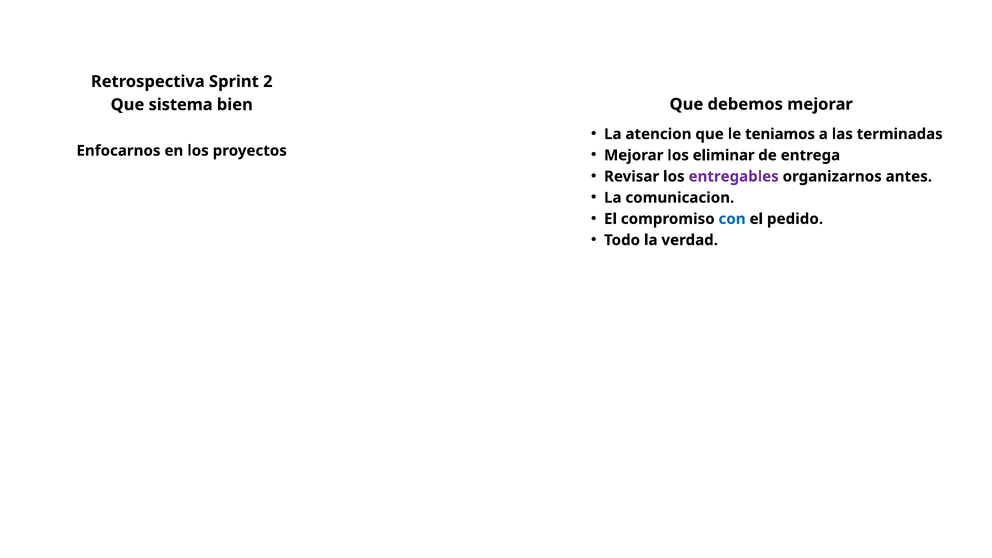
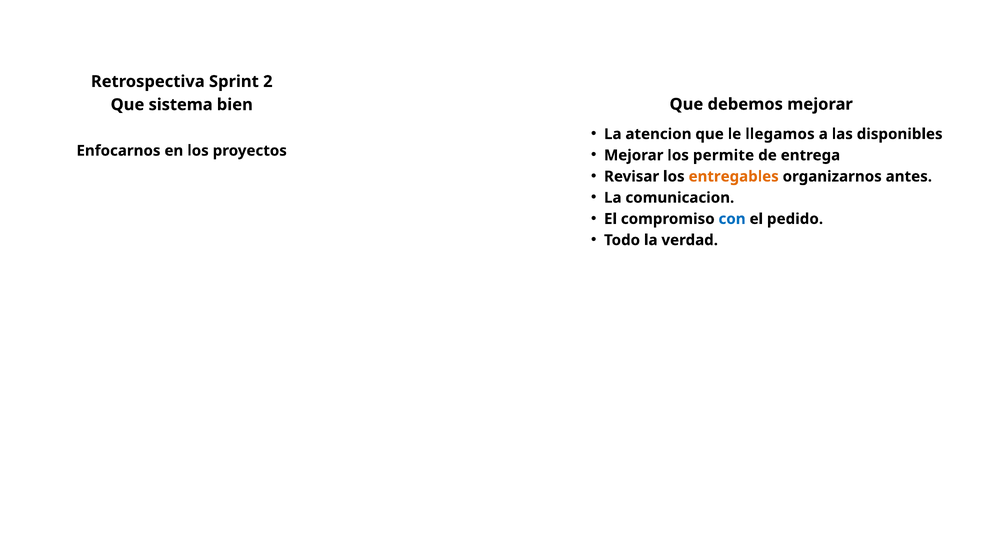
teniamos: teniamos -> llegamos
terminadas: terminadas -> disponibles
eliminar: eliminar -> permite
entregables colour: purple -> orange
